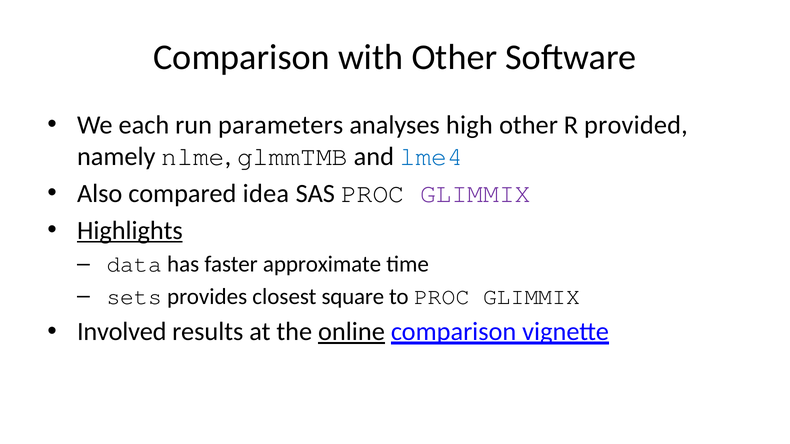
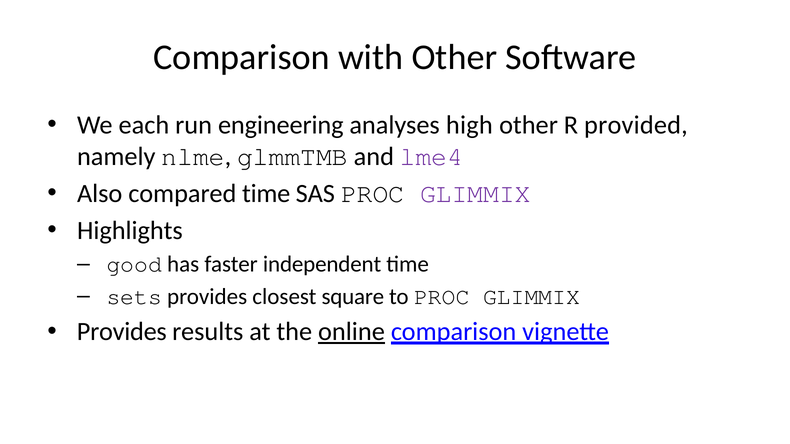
parameters: parameters -> engineering
lme4 colour: blue -> purple
compared idea: idea -> time
Highlights underline: present -> none
data: data -> good
approximate: approximate -> independent
Involved at (122, 332): Involved -> Provides
